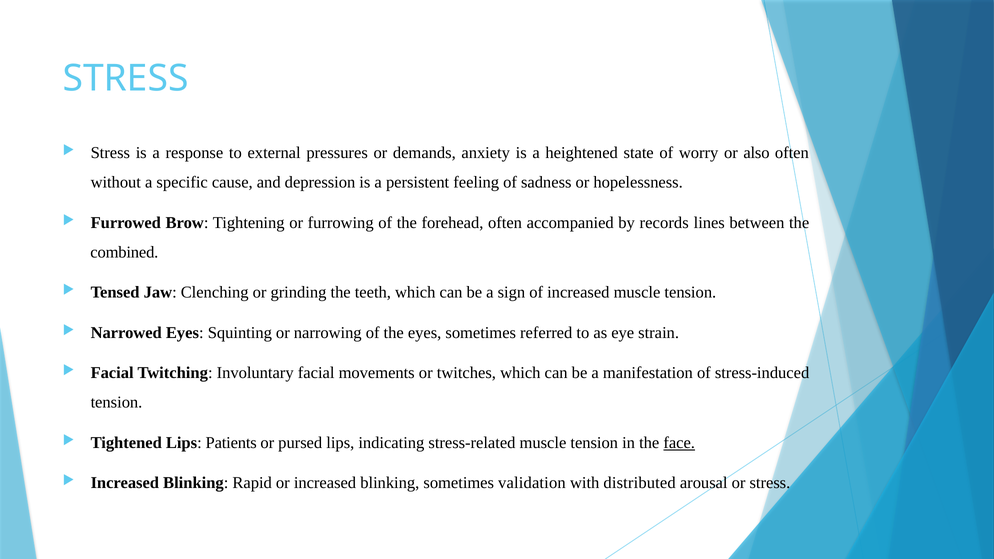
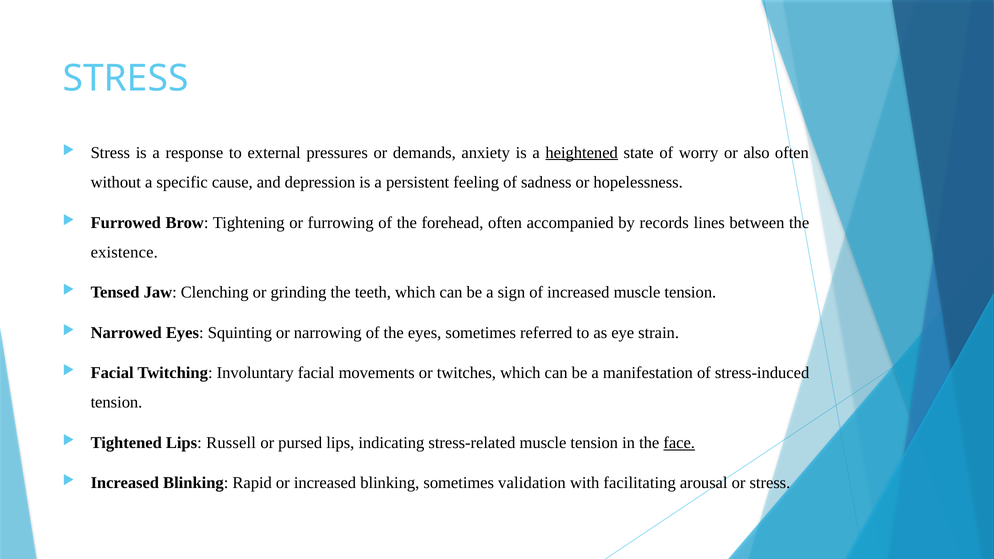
heightened underline: none -> present
combined: combined -> existence
Patients: Patients -> Russell
distributed: distributed -> facilitating
